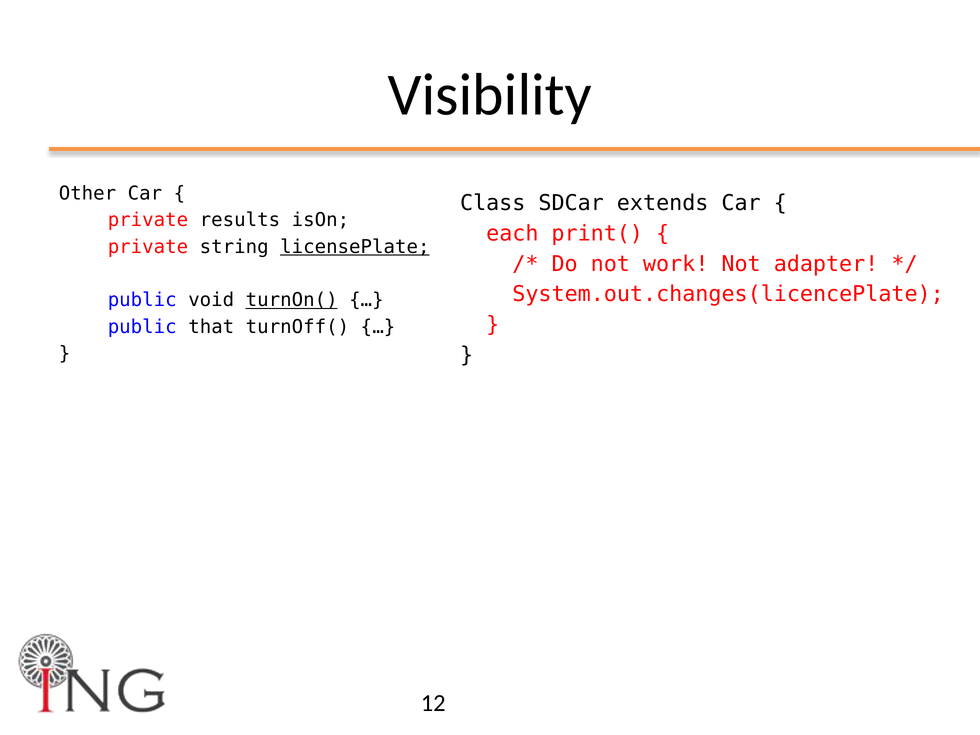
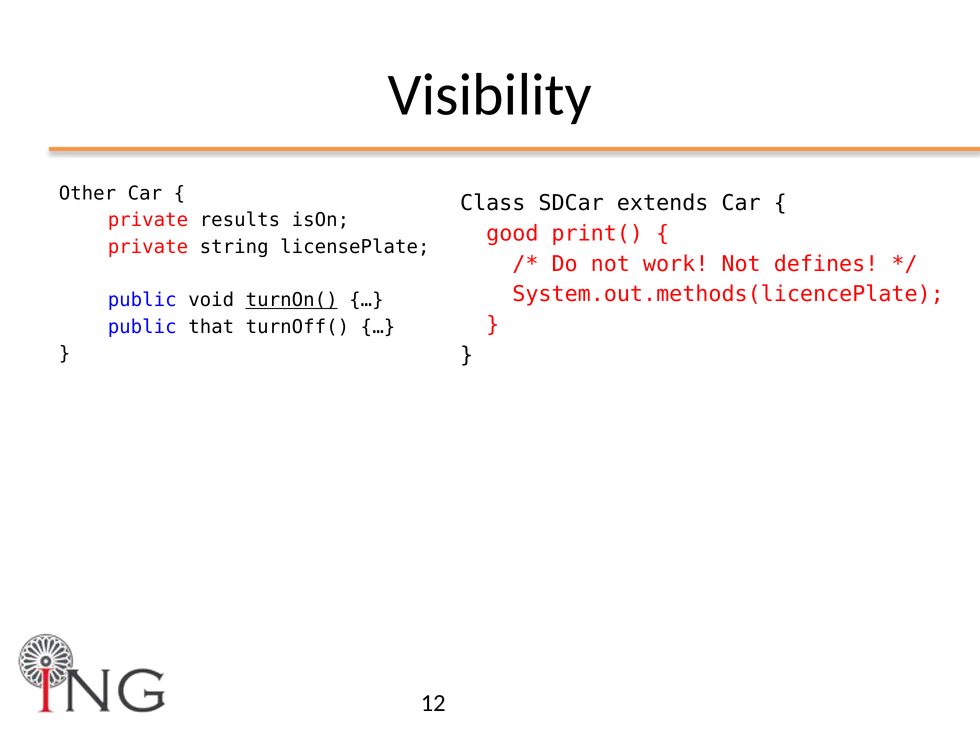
each: each -> good
licensePlate underline: present -> none
adapter: adapter -> defines
System.out.changes(licencePlate: System.out.changes(licencePlate -> System.out.methods(licencePlate
